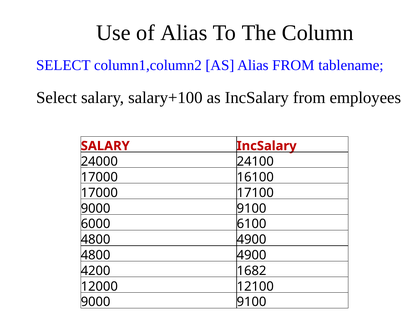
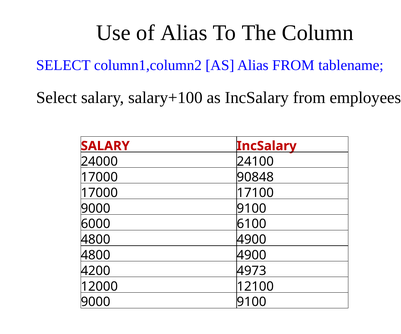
16100: 16100 -> 90848
1682: 1682 -> 4973
